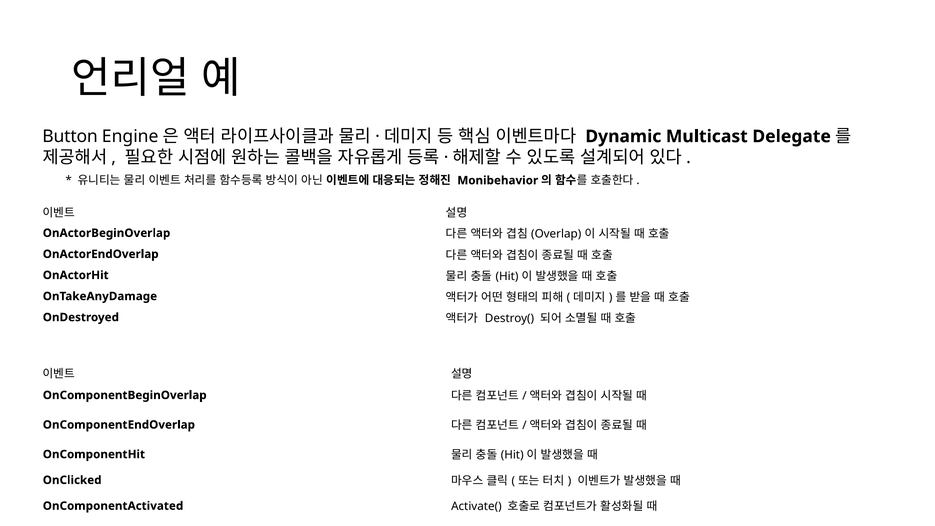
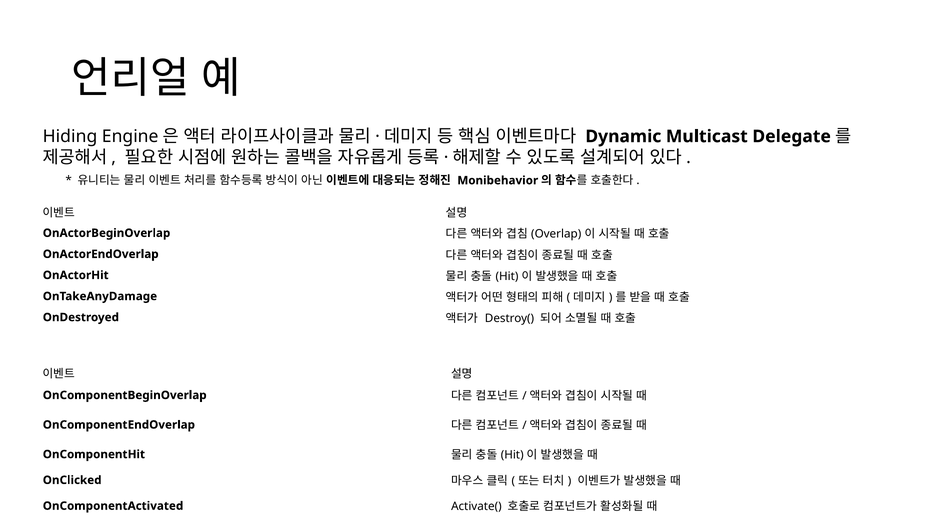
Button: Button -> Hiding
